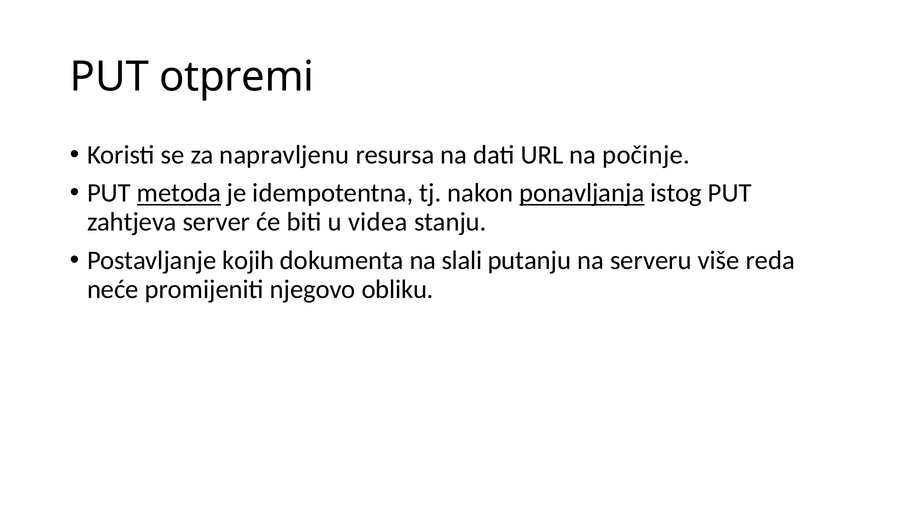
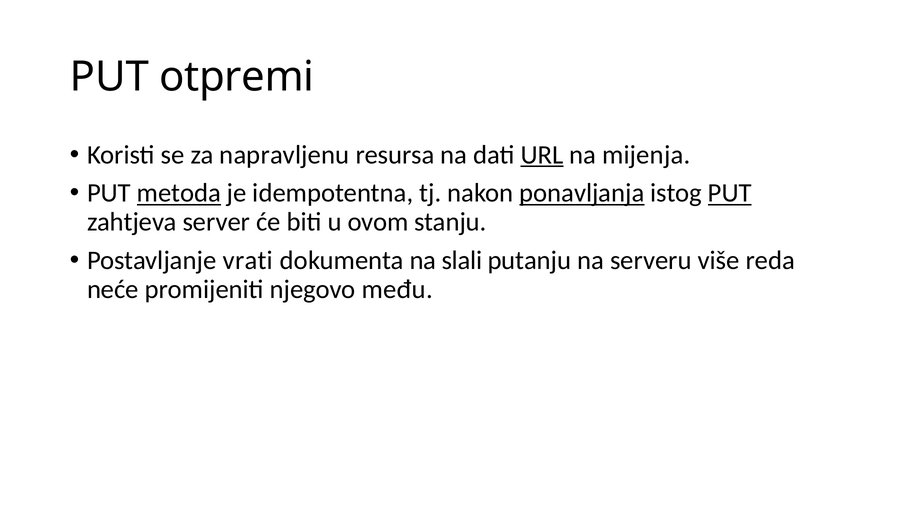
URL underline: none -> present
počinje: počinje -> mijenja
PUT at (730, 193) underline: none -> present
videa: videa -> ovom
kojih: kojih -> vrati
obliku: obliku -> među
